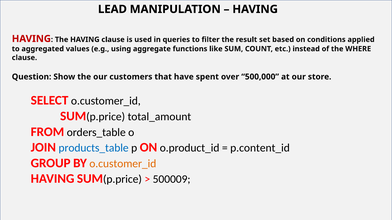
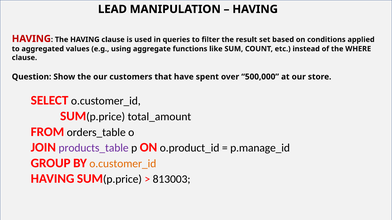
products_table colour: blue -> purple
p.content_id: p.content_id -> p.manage_id
500009: 500009 -> 813003
